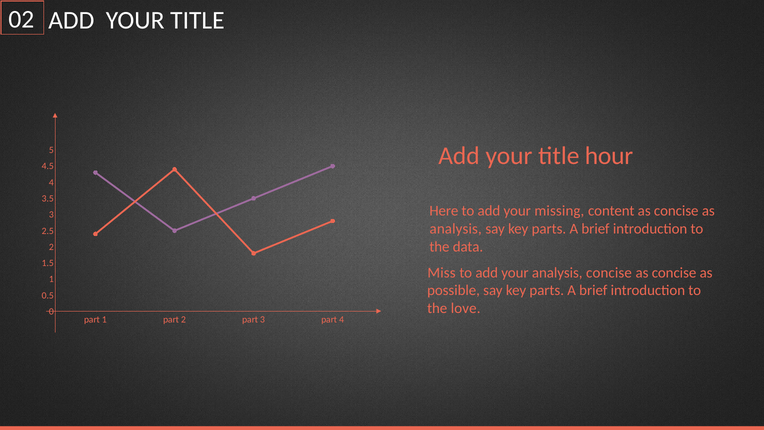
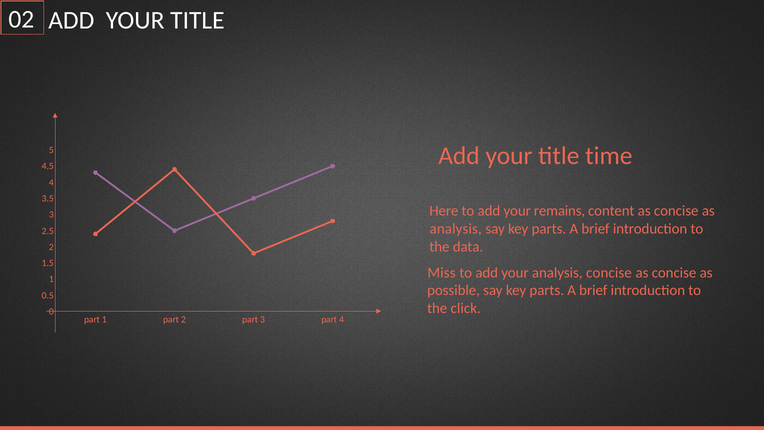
hour: hour -> time
missing: missing -> remains
love: love -> click
